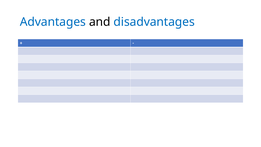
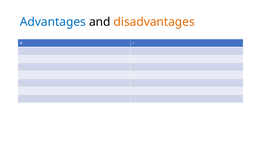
disadvantages colour: blue -> orange
